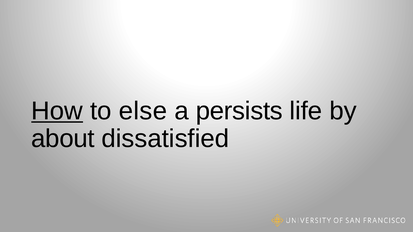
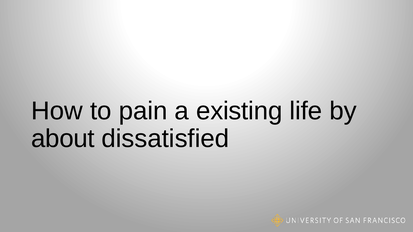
How underline: present -> none
else: else -> pain
persists: persists -> existing
